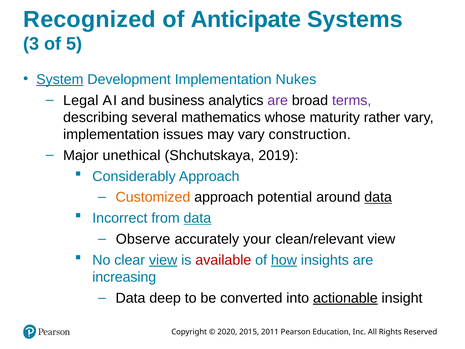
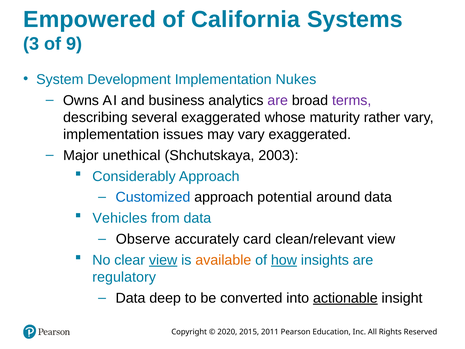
Recognized: Recognized -> Empowered
Anticipate: Anticipate -> California
5: 5 -> 9
System underline: present -> none
Legal: Legal -> Owns
several mathematics: mathematics -> exaggerated
vary construction: construction -> exaggerated
2019: 2019 -> 2003
Customized colour: orange -> blue
data at (378, 197) underline: present -> none
Incorrect: Incorrect -> Vehicles
data at (197, 218) underline: present -> none
your: your -> card
available colour: red -> orange
increasing: increasing -> regulatory
